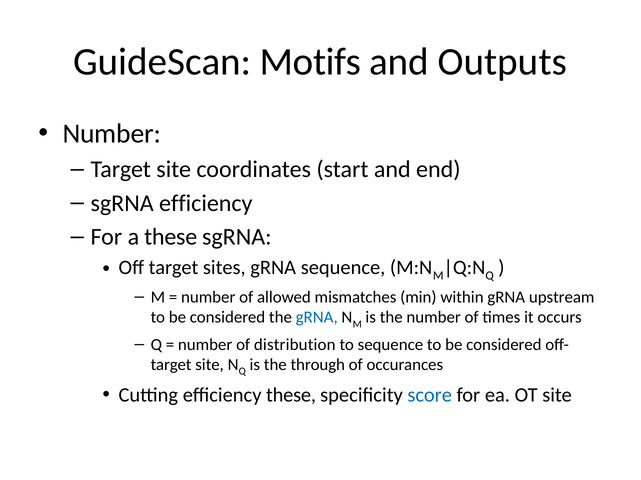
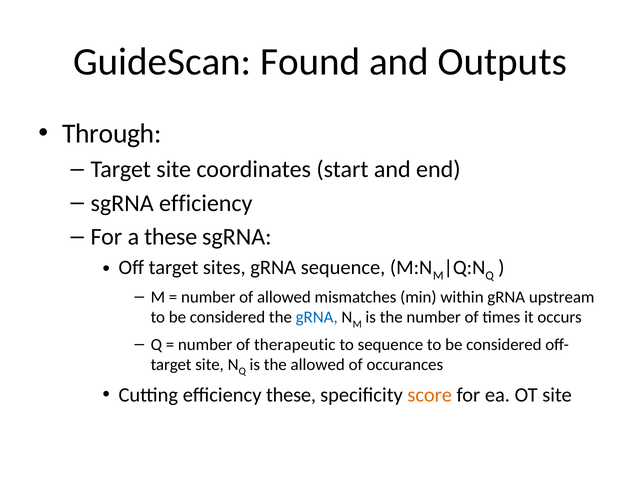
Motifs: Motifs -> Found
Number at (112, 134): Number -> Through
distribution: distribution -> therapeutic
the through: through -> allowed
score colour: blue -> orange
